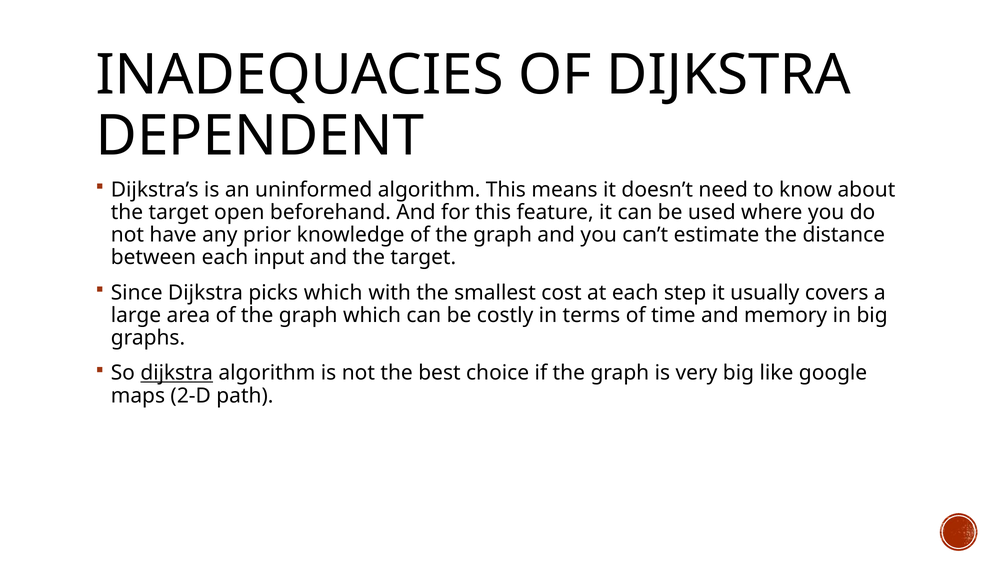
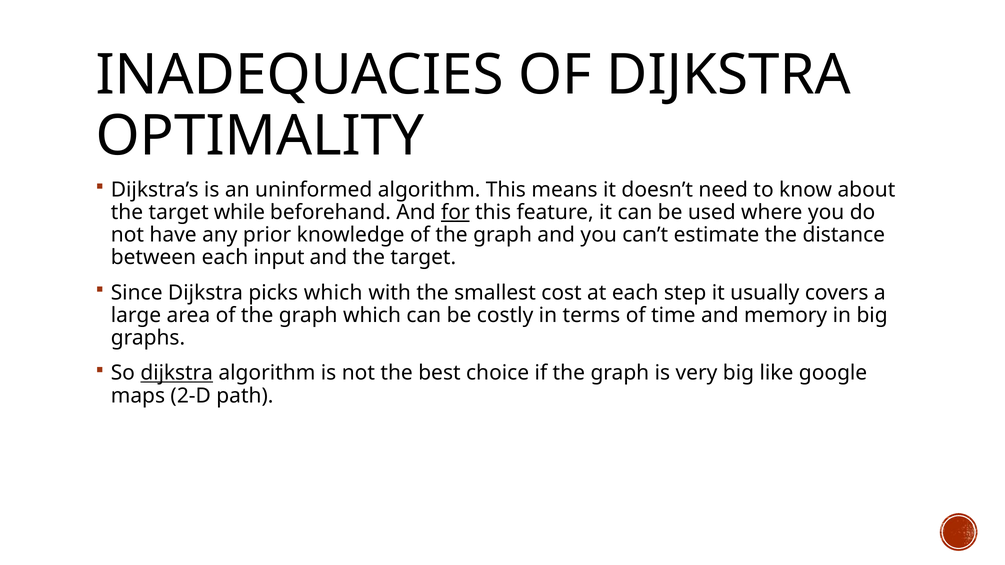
DEPENDENT: DEPENDENT -> OPTIMALITY
open: open -> while
for underline: none -> present
